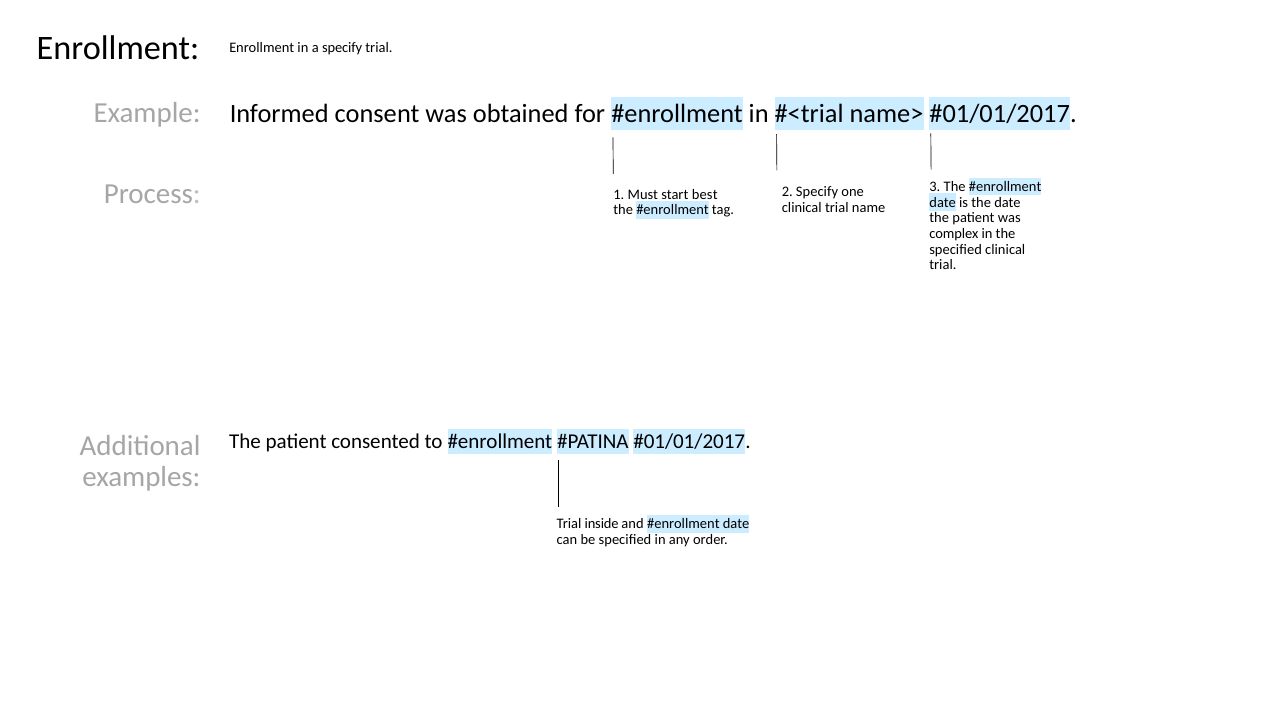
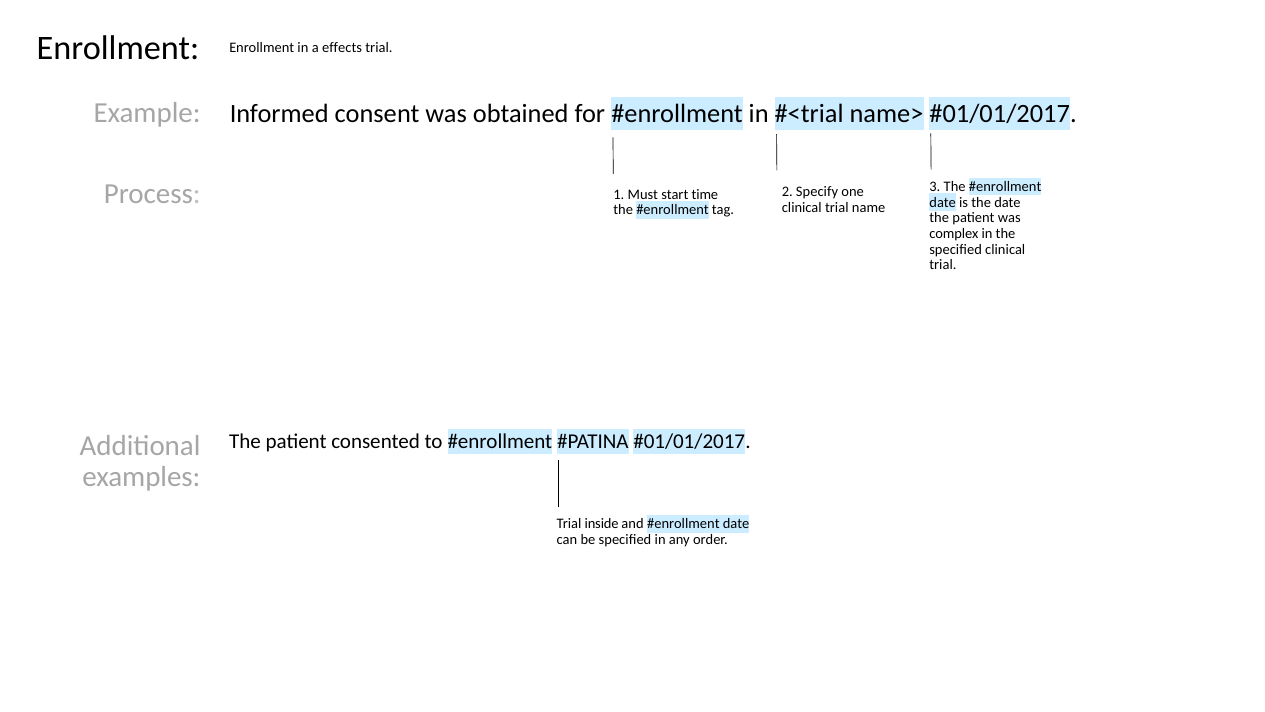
a specify: specify -> effects
best: best -> time
